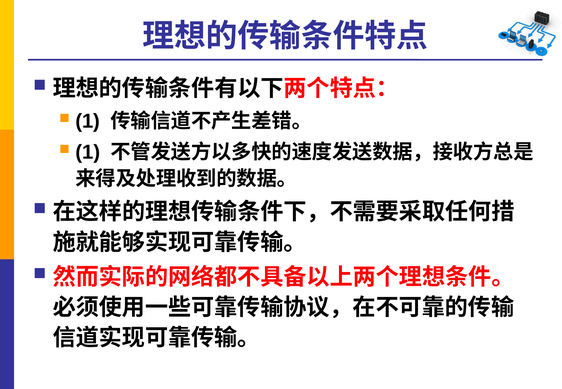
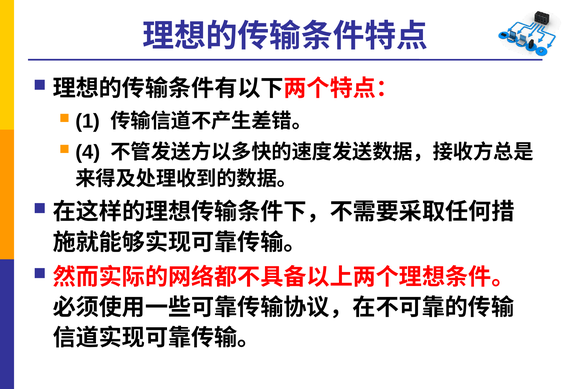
1 at (88, 152): 1 -> 4
